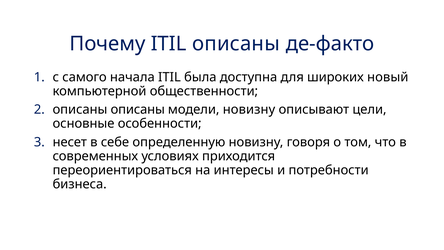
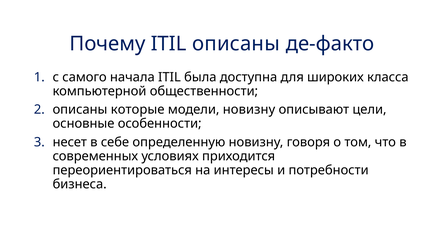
новый: новый -> класса
описаны описаны: описаны -> которые
